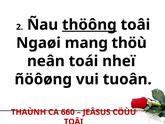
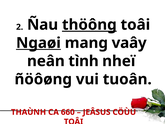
Ngaøi underline: none -> present
thöù: thöù -> vaây
toái: toái -> tình
